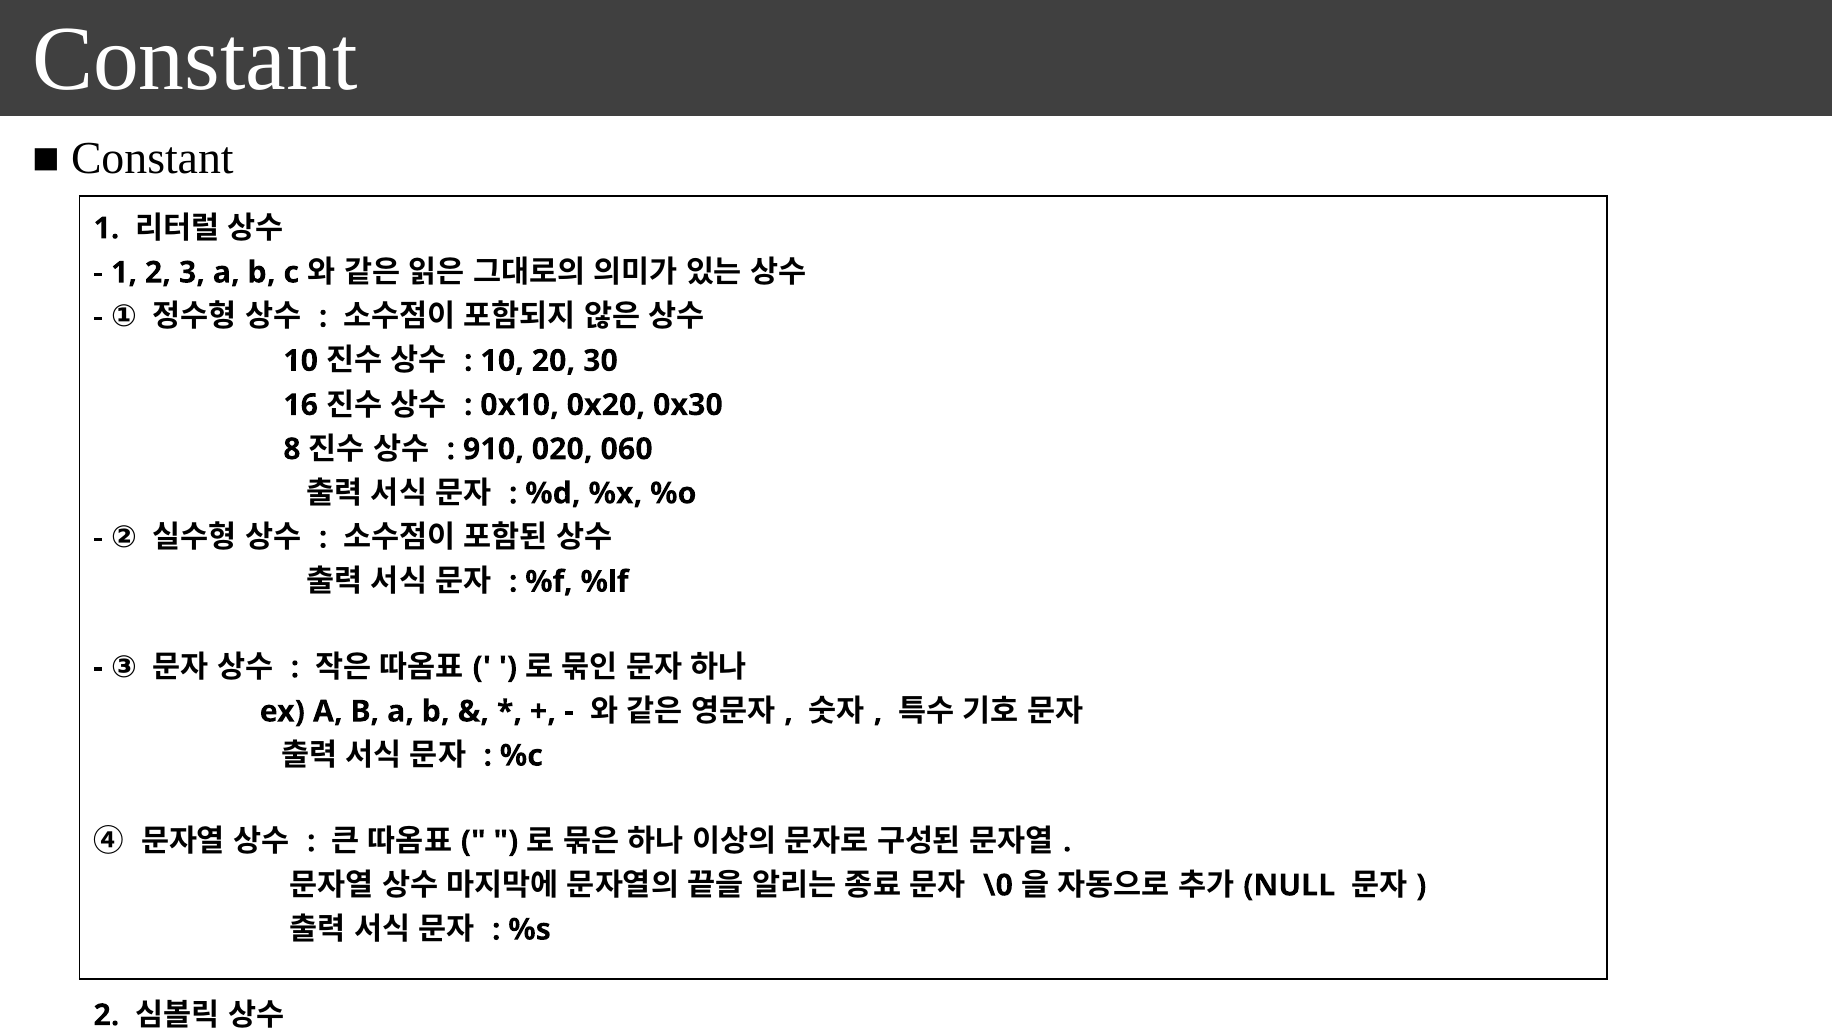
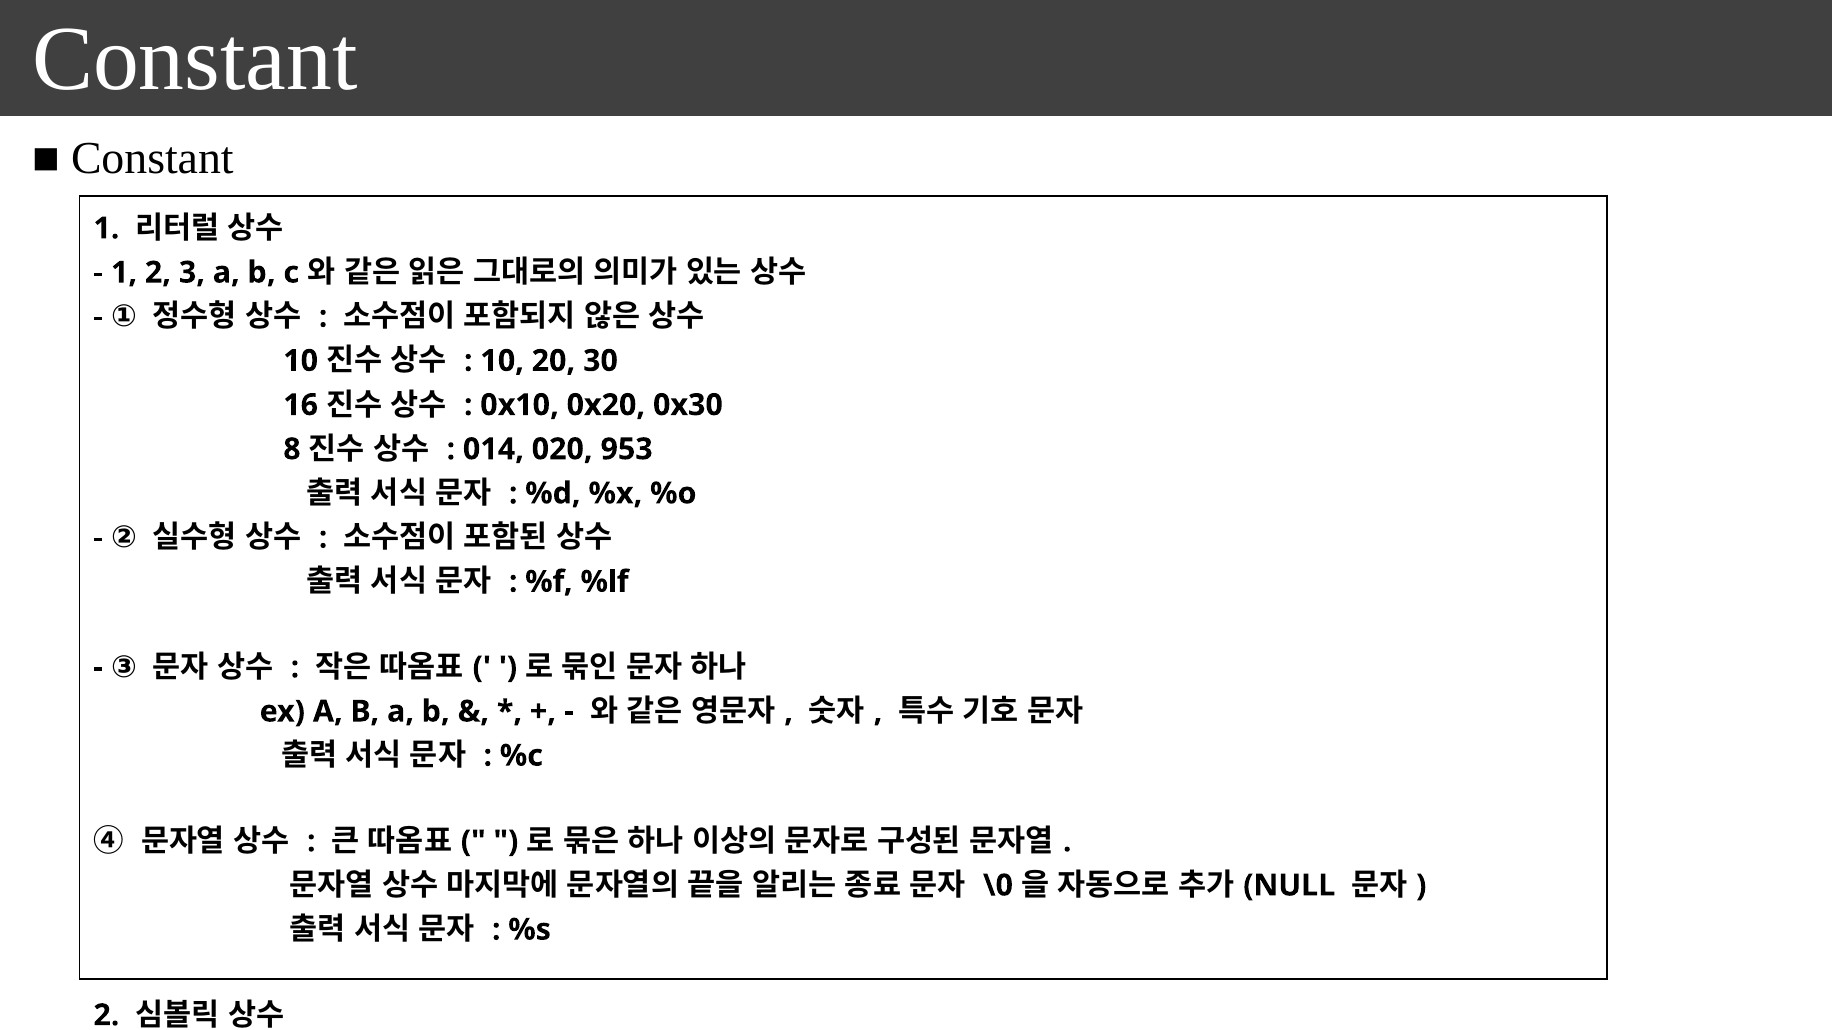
910: 910 -> 014
060: 060 -> 953
